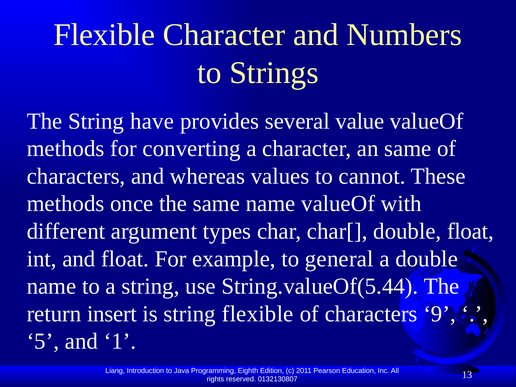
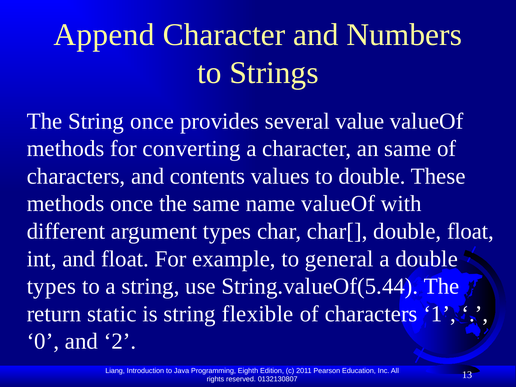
Flexible at (104, 35): Flexible -> Append
String have: have -> once
whereas: whereas -> contents
to cannot: cannot -> double
name at (51, 286): name -> types
insert: insert -> static
9: 9 -> 1
5: 5 -> 0
1: 1 -> 2
